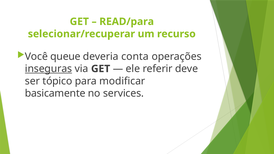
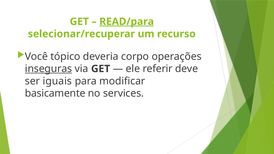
READ/para underline: none -> present
queue: queue -> tópico
conta: conta -> corpo
tópico: tópico -> iguais
